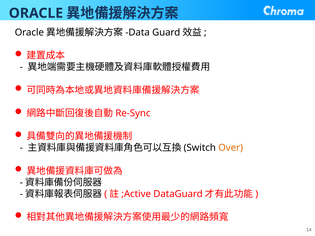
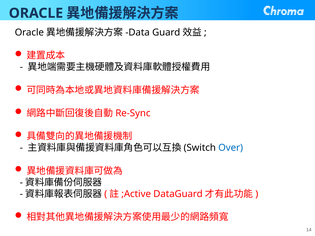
Over colour: orange -> blue
